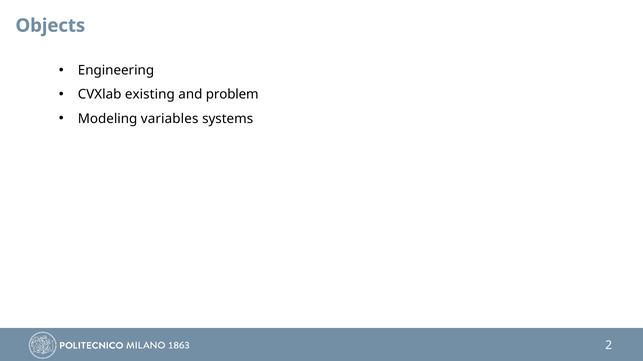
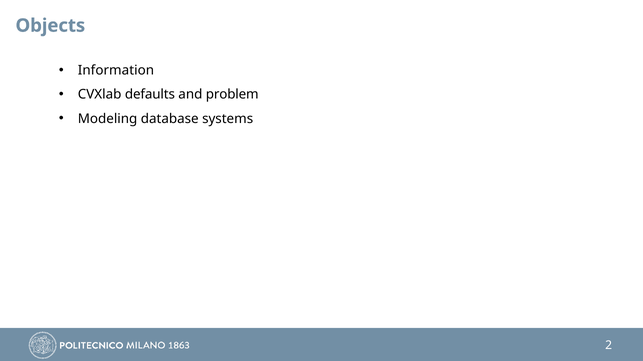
Engineering: Engineering -> Information
existing: existing -> defaults
variables: variables -> database
